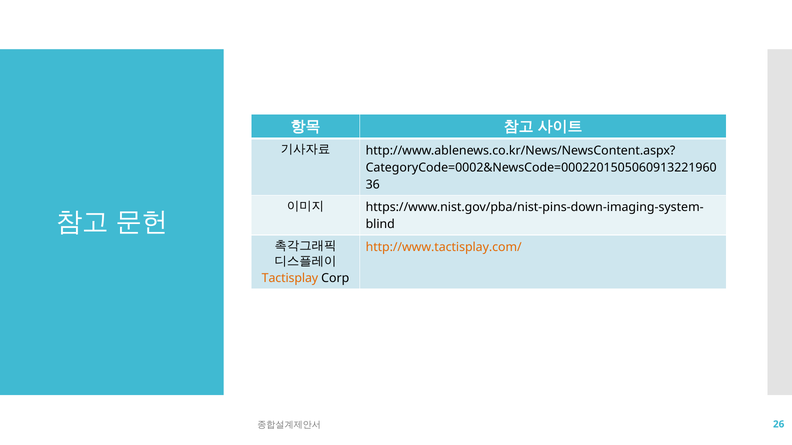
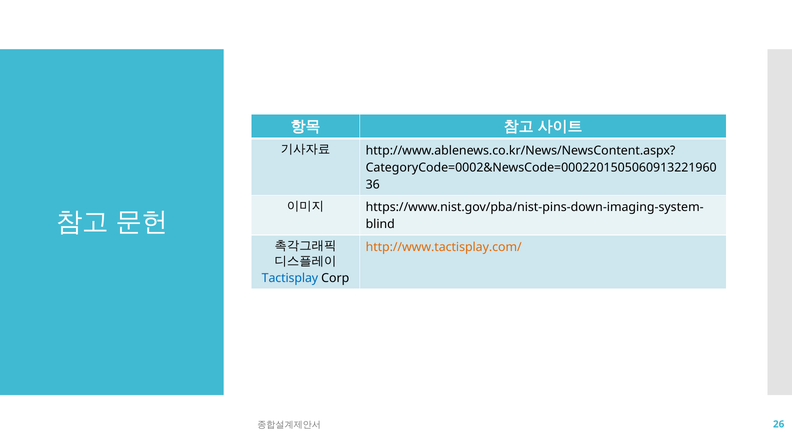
Tactisplay colour: orange -> blue
